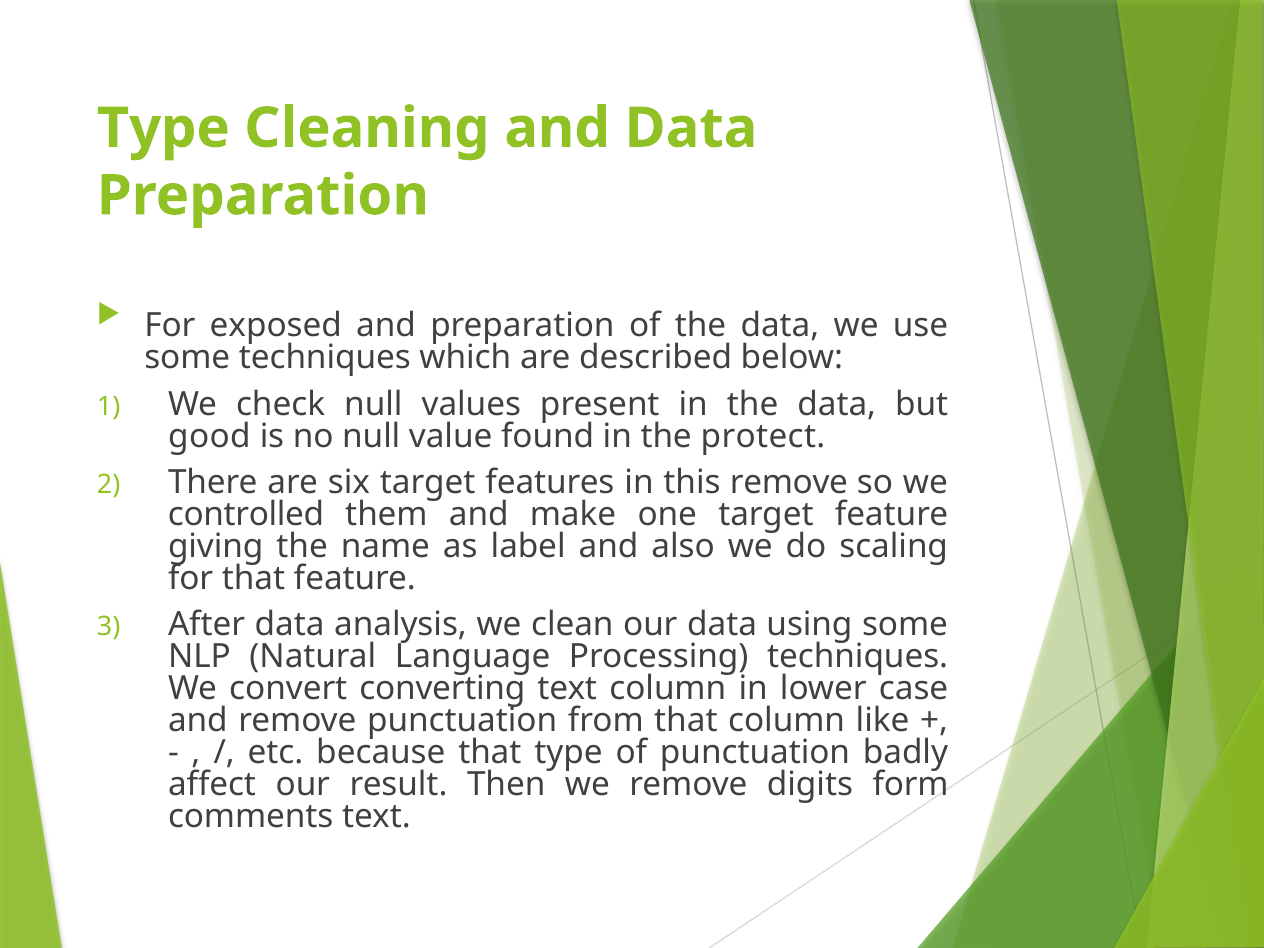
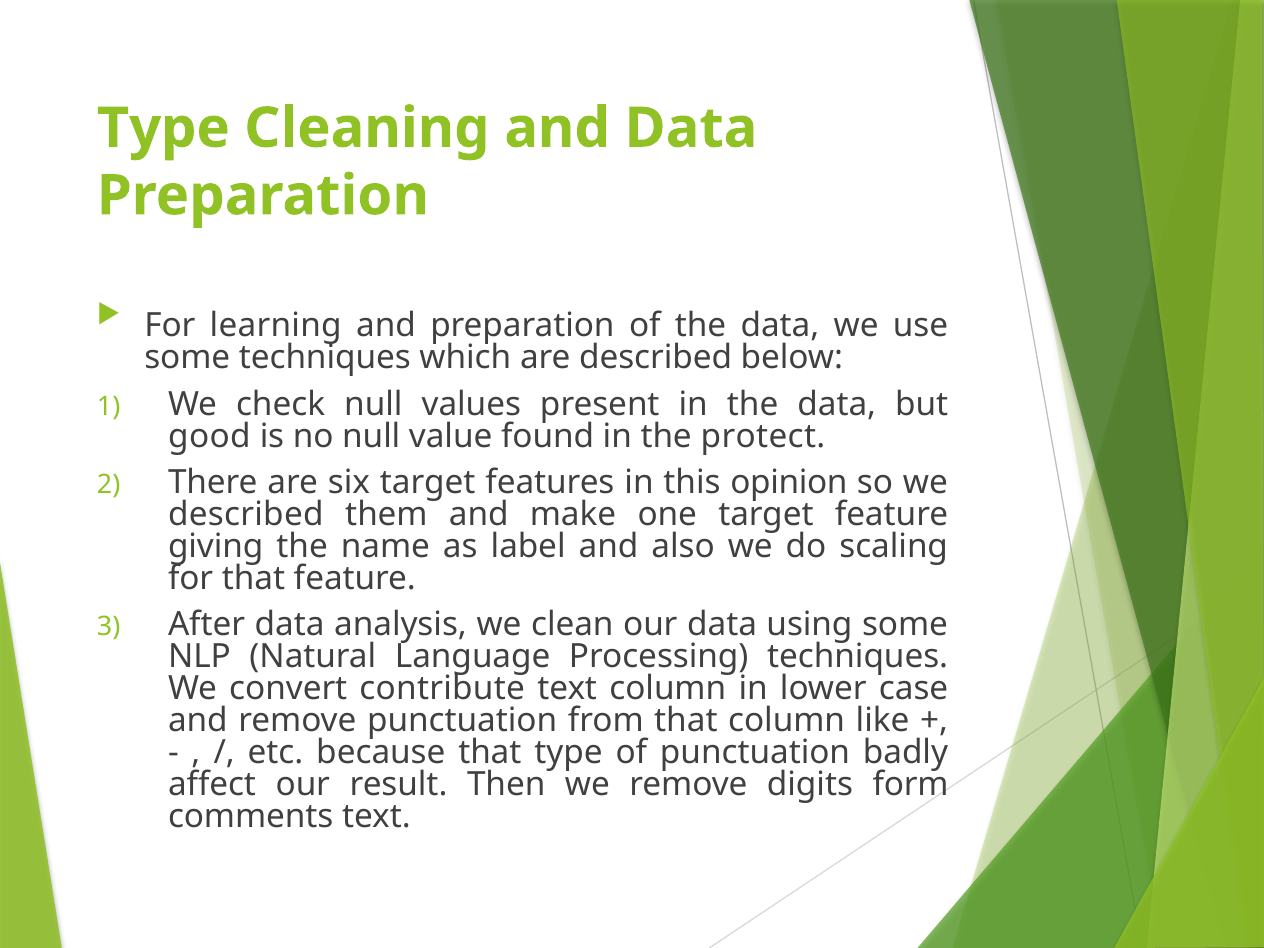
exposed: exposed -> learning
this remove: remove -> opinion
controlled at (246, 514): controlled -> described
converting: converting -> contribute
